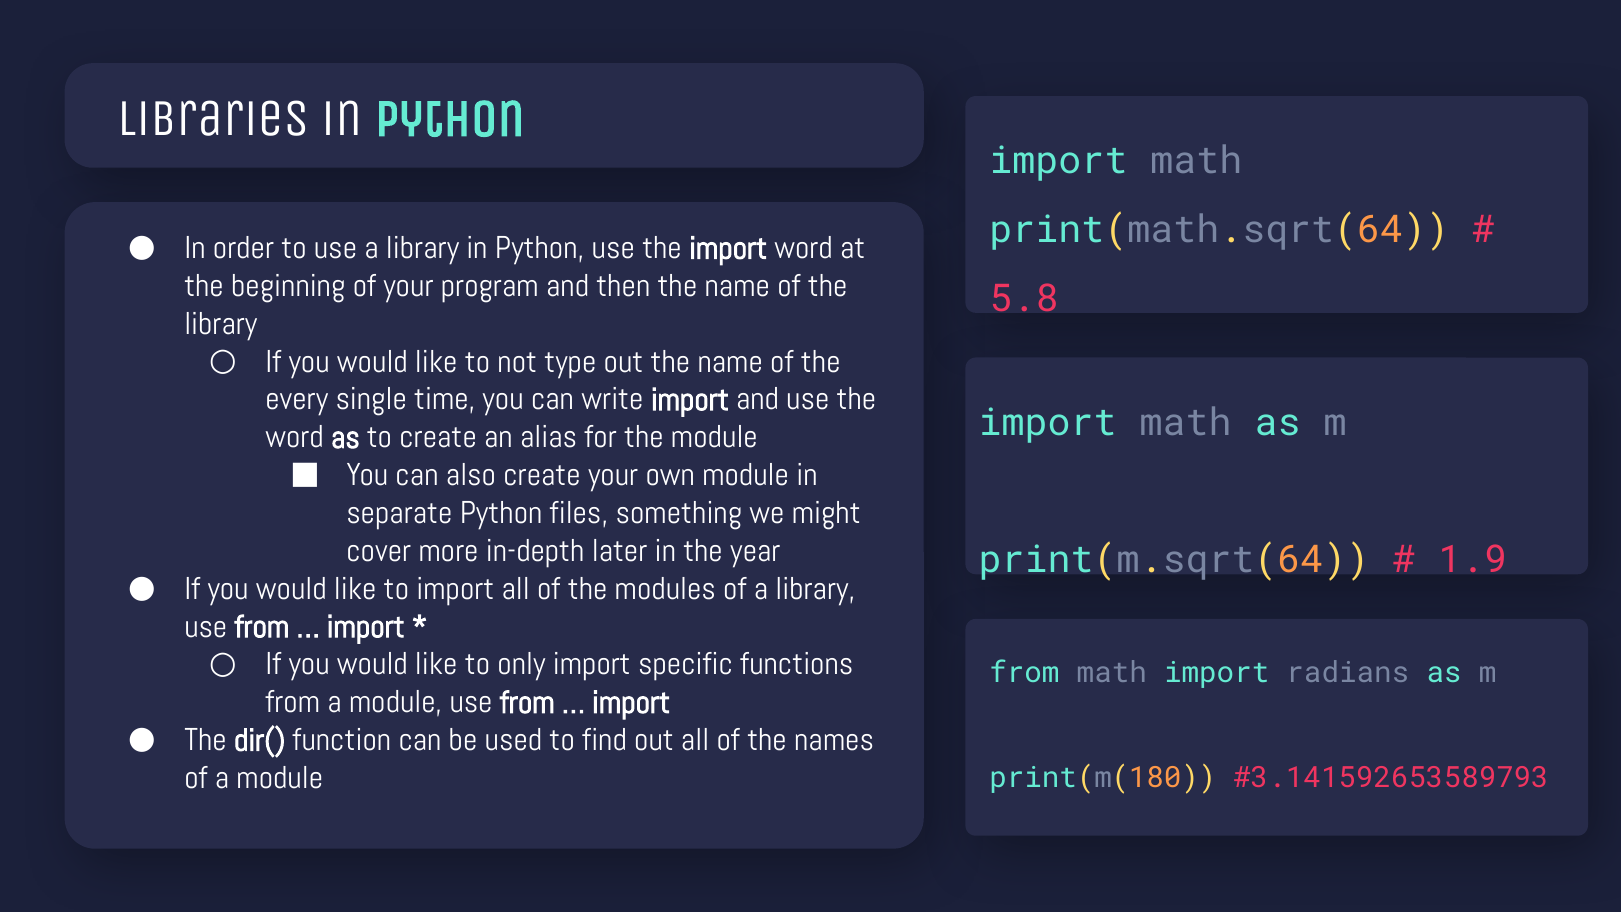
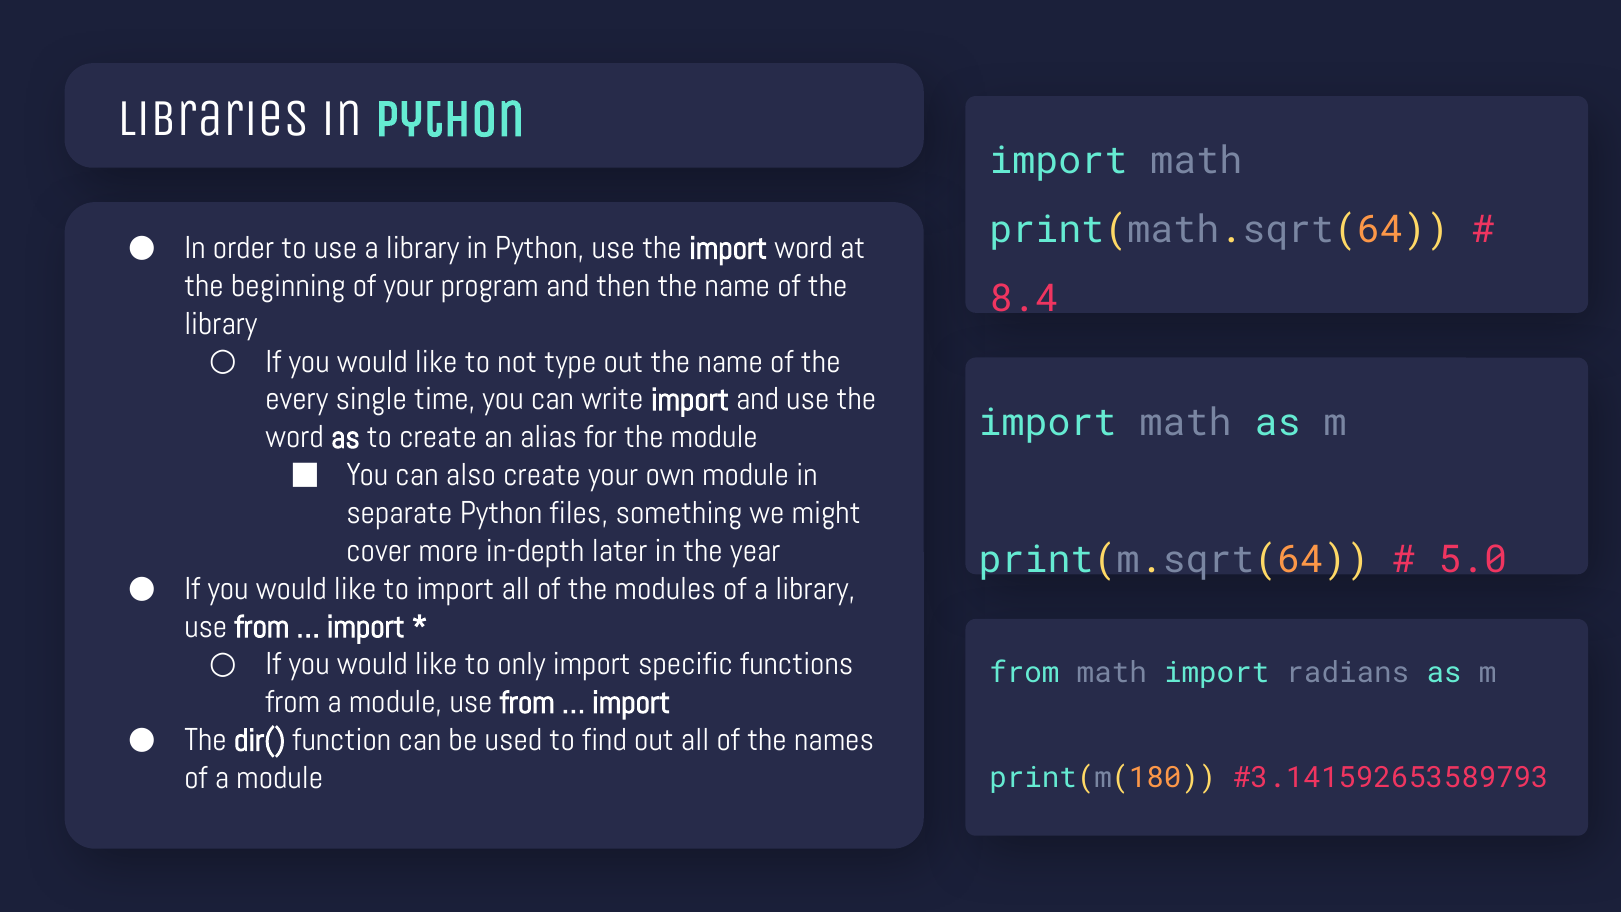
5.8: 5.8 -> 8.4
1.9: 1.9 -> 5.0
